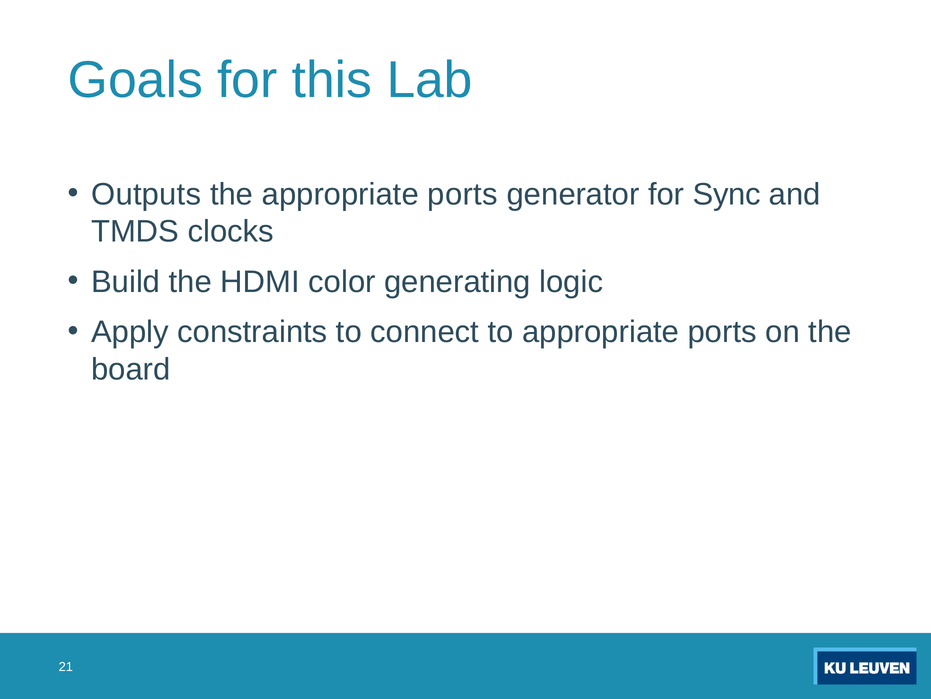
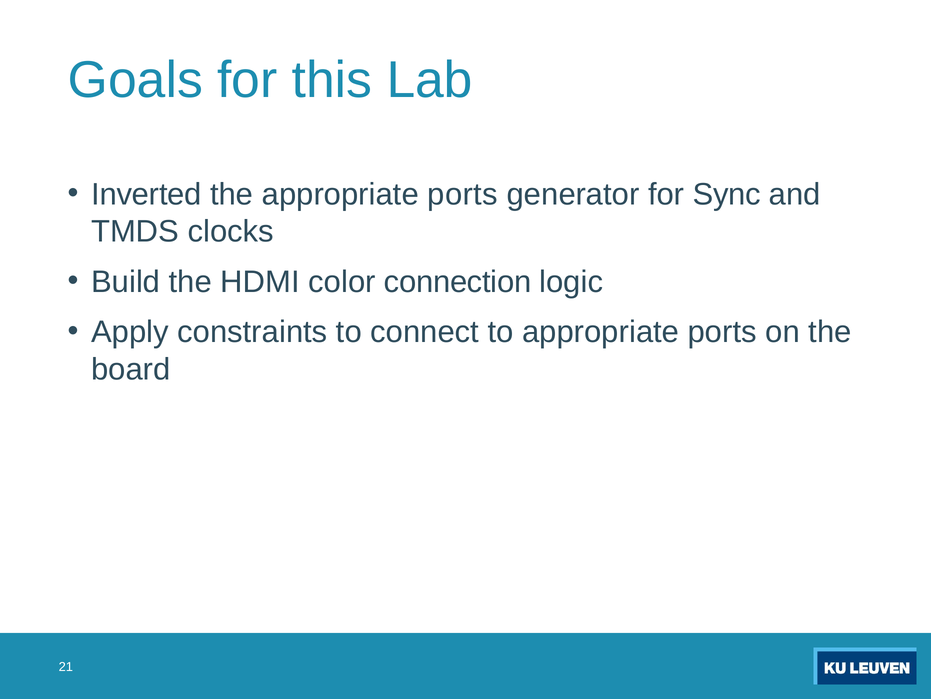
Outputs: Outputs -> Inverted
generating: generating -> connection
